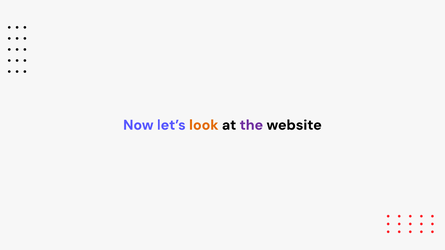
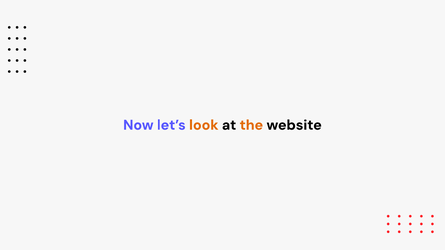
the colour: purple -> orange
